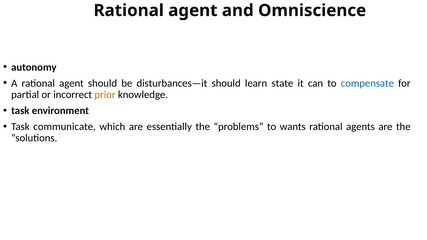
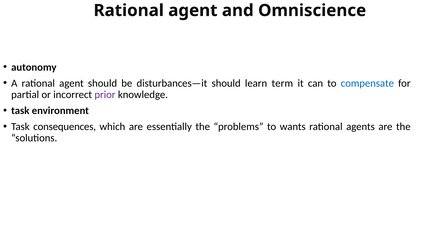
state: state -> term
prior colour: orange -> purple
communicate: communicate -> consequences
